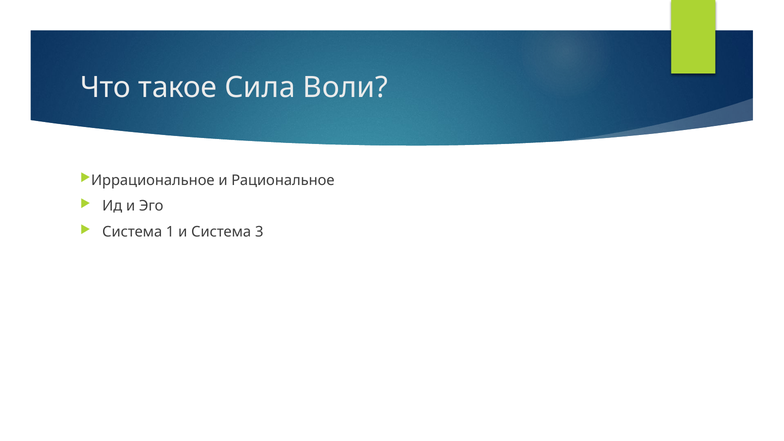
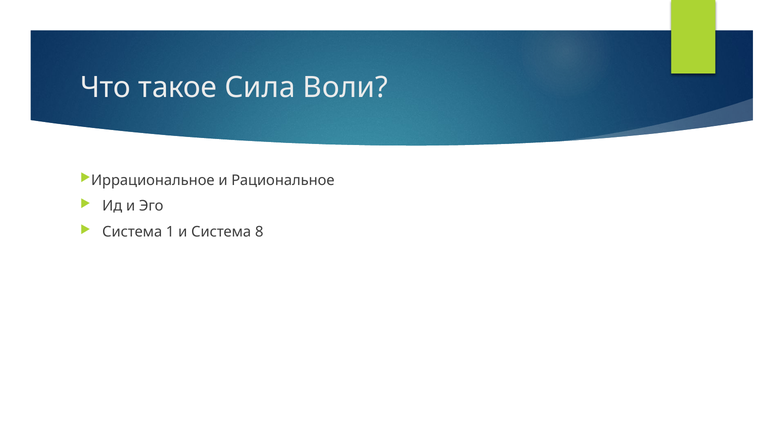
3: 3 -> 8
